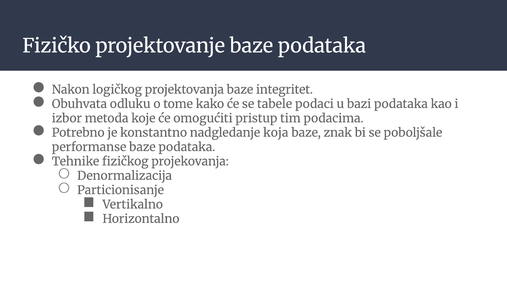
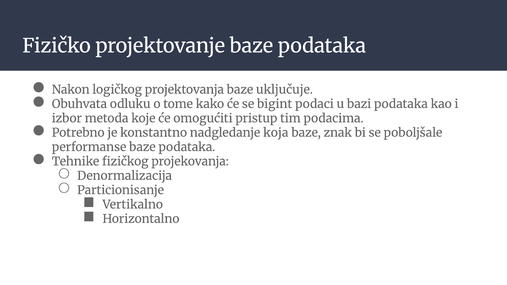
integritet: integritet -> uključuje
tabele: tabele -> bigint
